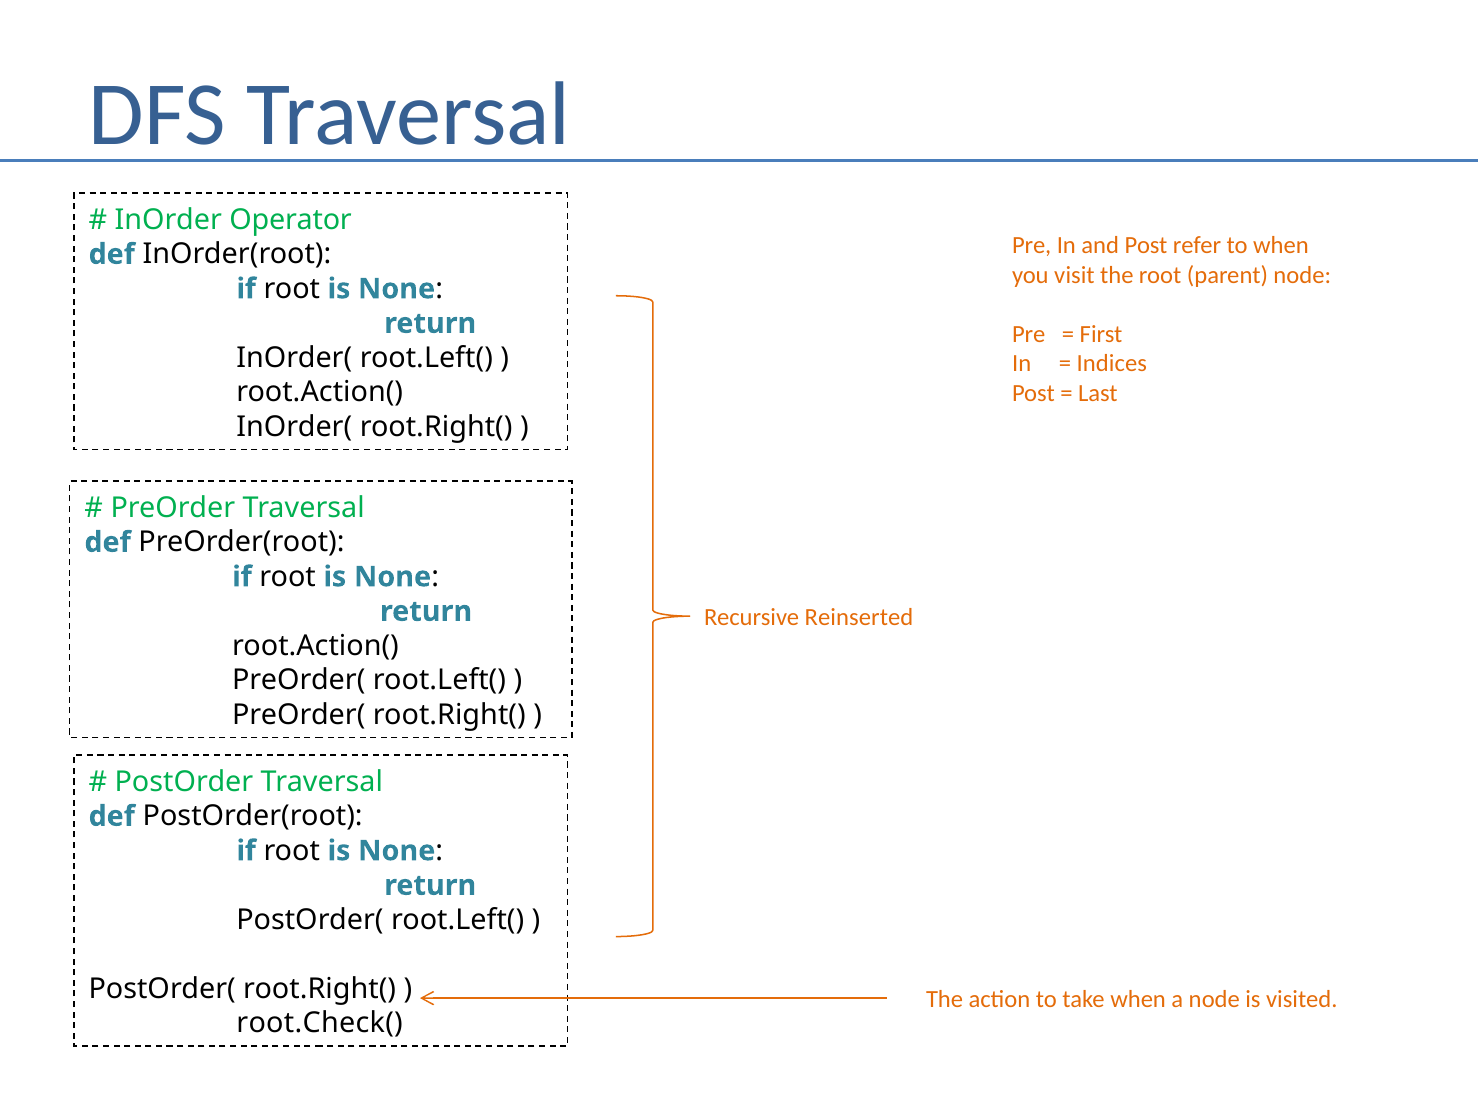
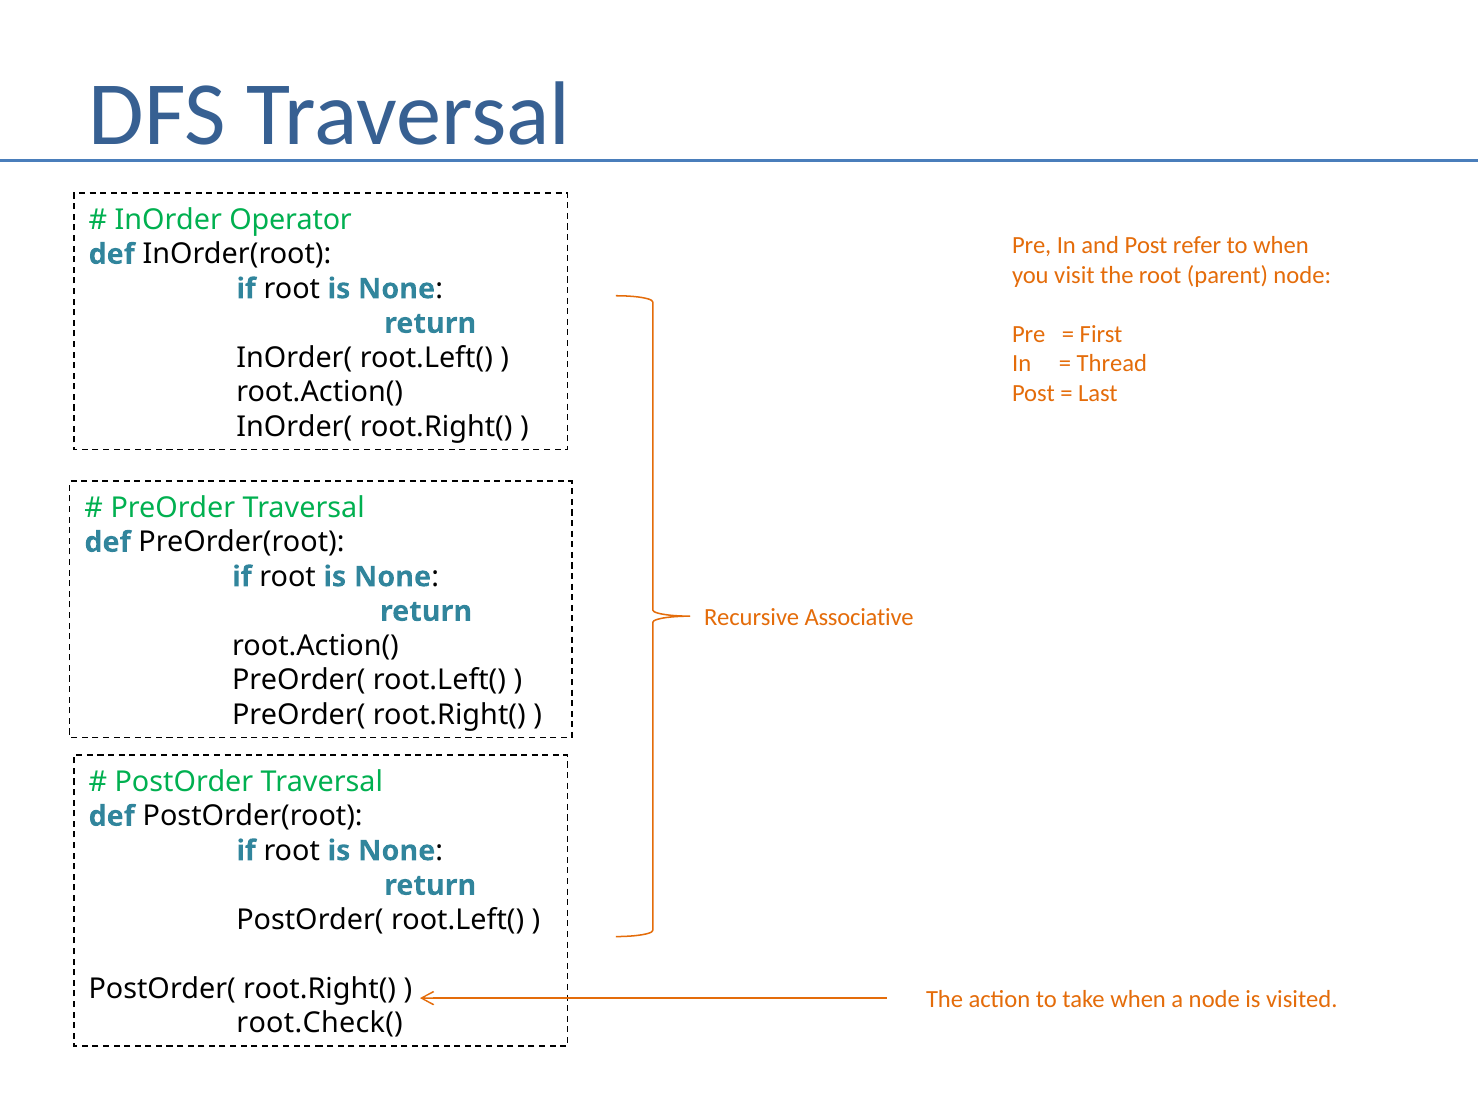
Indices: Indices -> Thread
Reinserted: Reinserted -> Associative
